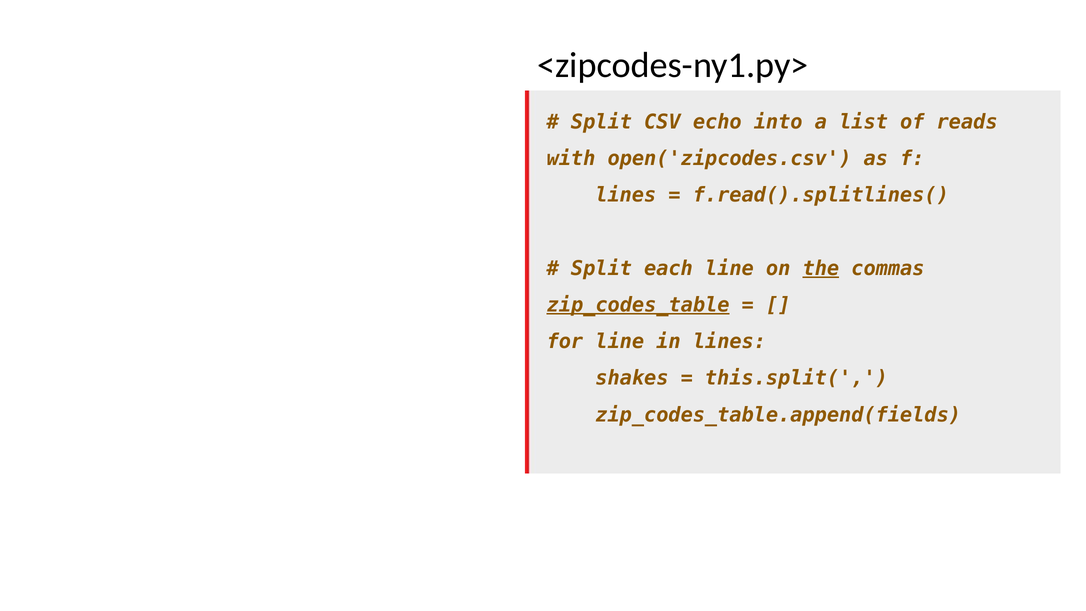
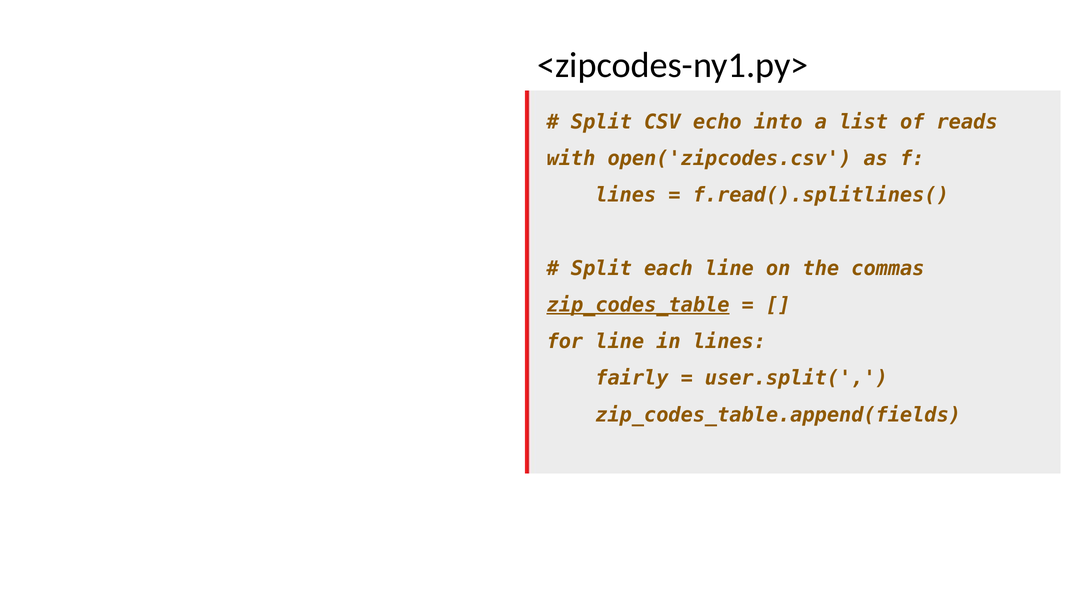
the underline: present -> none
shakes: shakes -> fairly
this.split(: this.split( -> user.split(
